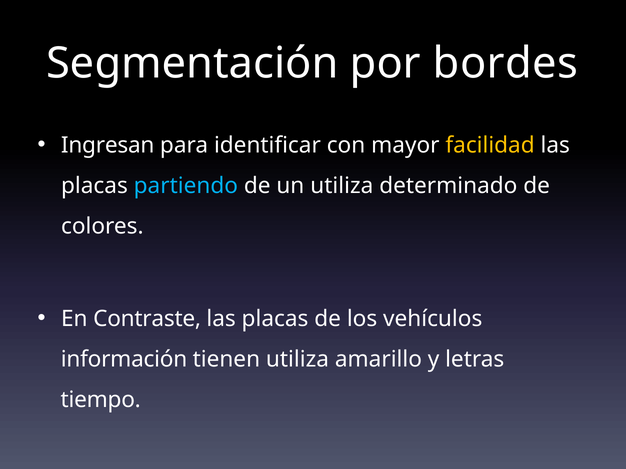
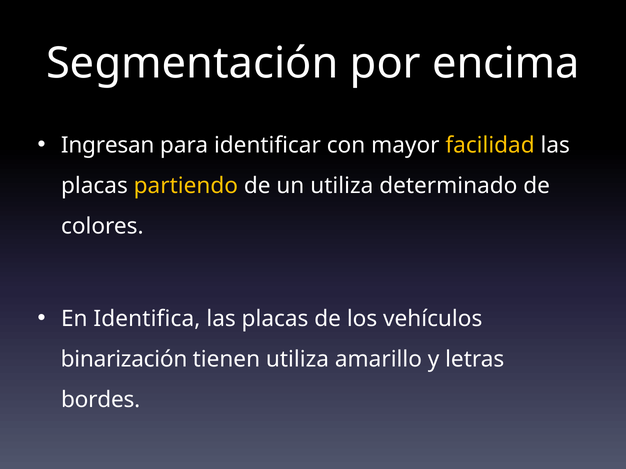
bordes: bordes -> encima
partiendo colour: light blue -> yellow
Contraste: Contraste -> Identifica
información: información -> binarización
tiempo: tiempo -> bordes
